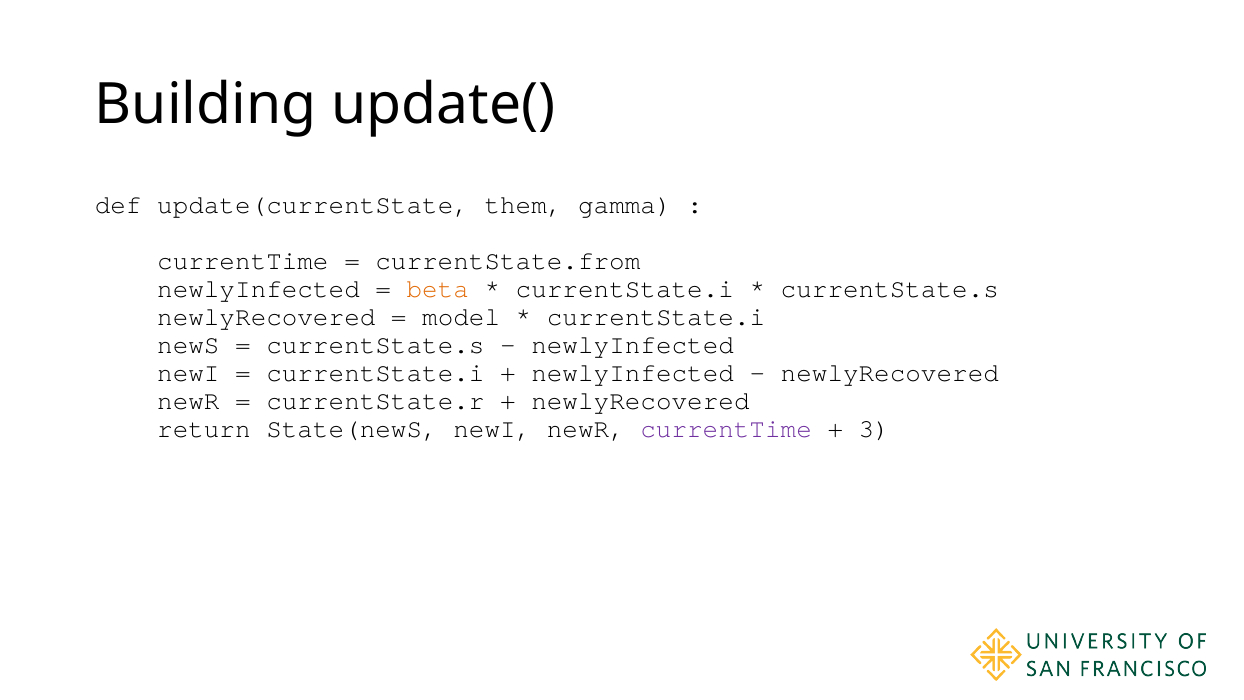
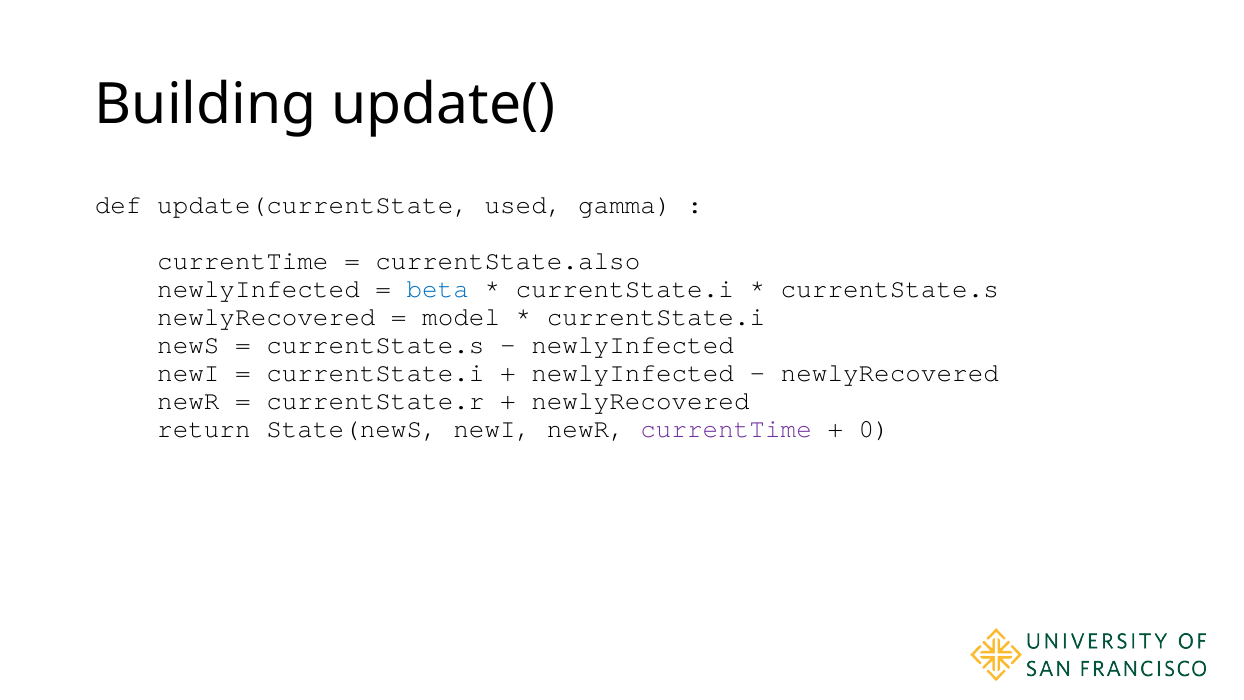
them: them -> used
currentState.from: currentState.from -> currentState.also
beta colour: orange -> blue
3: 3 -> 0
